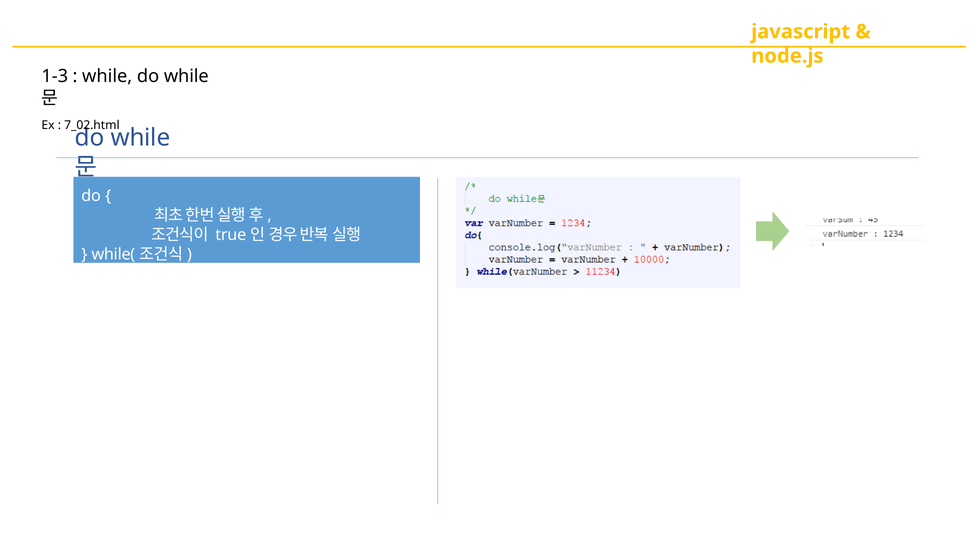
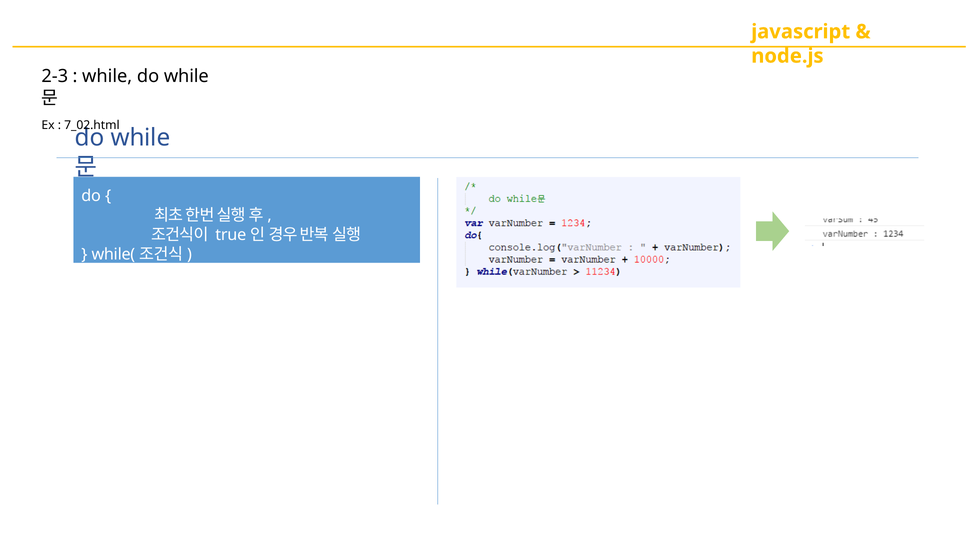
1-3: 1-3 -> 2-3
